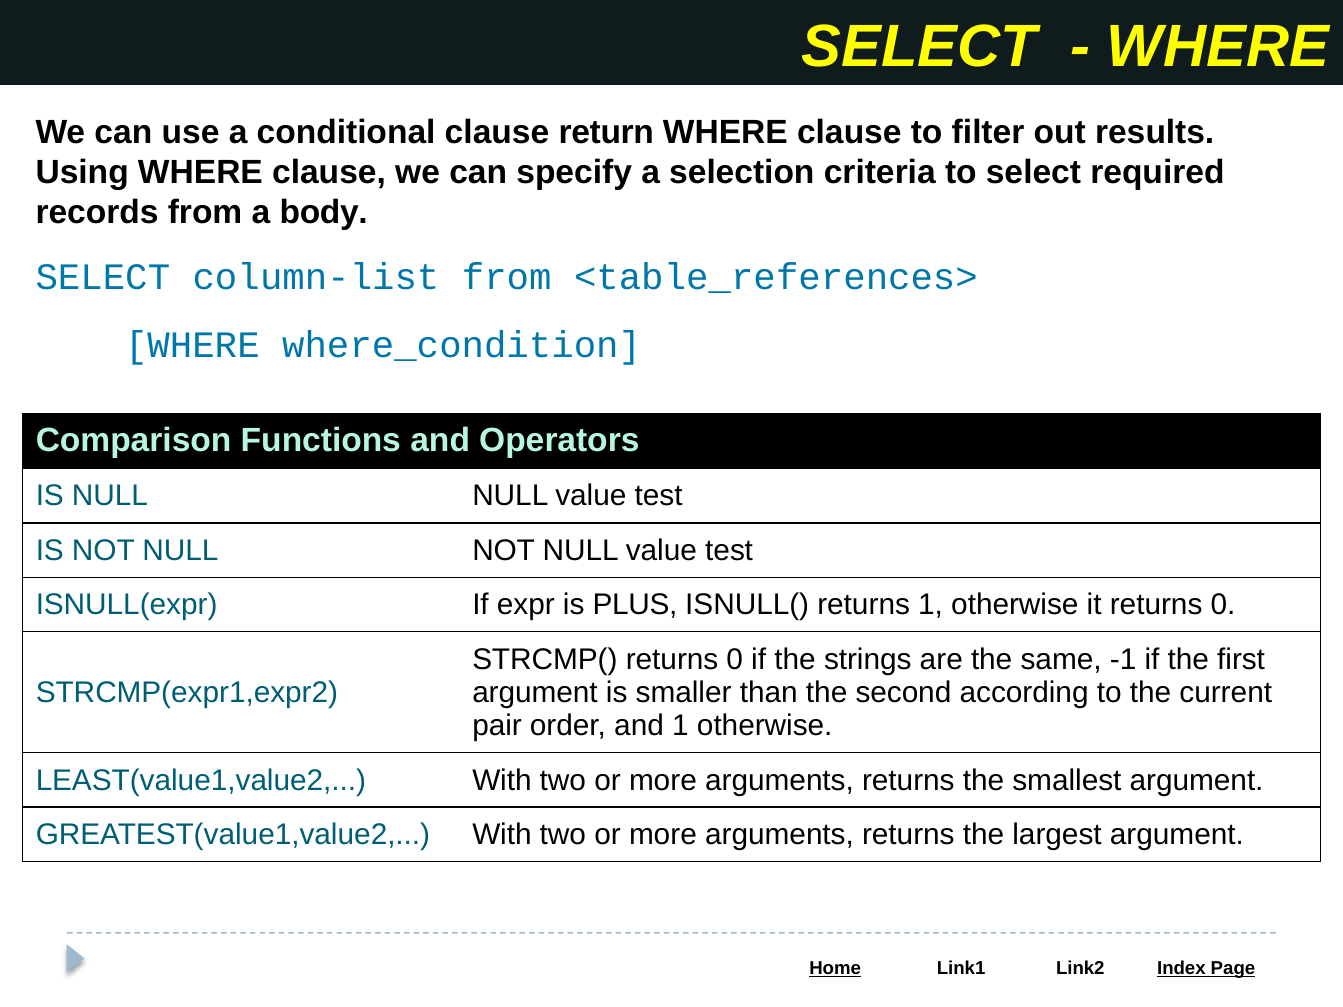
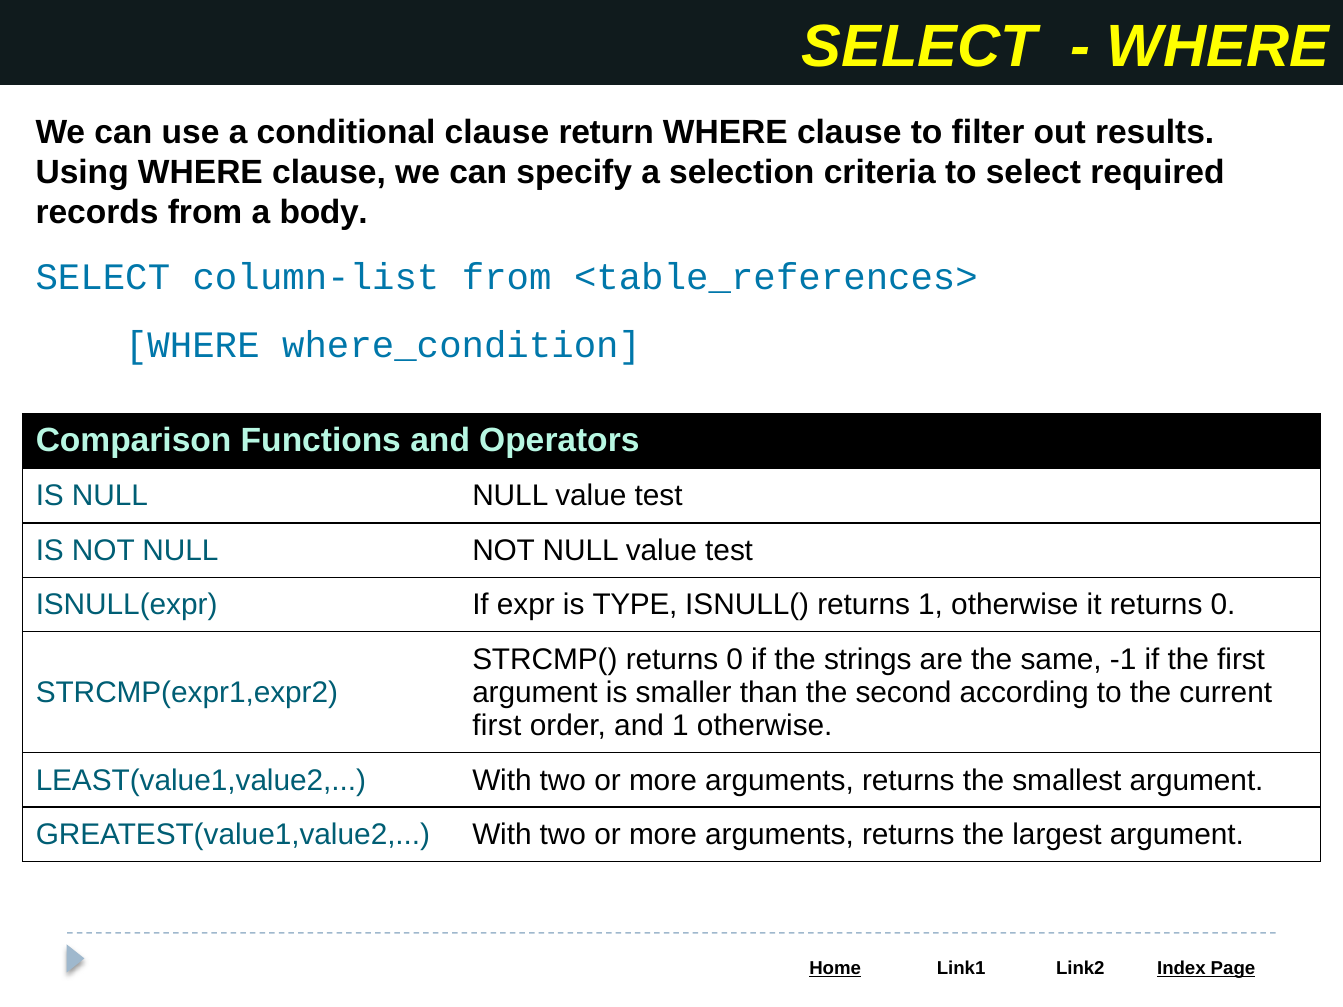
PLUS: PLUS -> TYPE
pair at (497, 726): pair -> first
